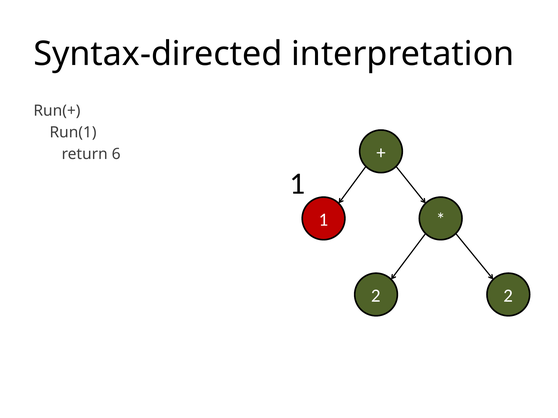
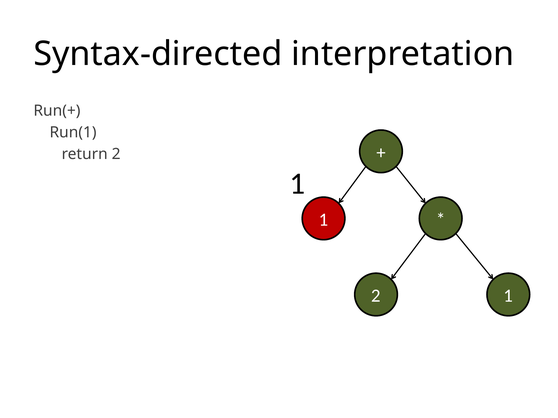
return 6: 6 -> 2
2 2: 2 -> 1
